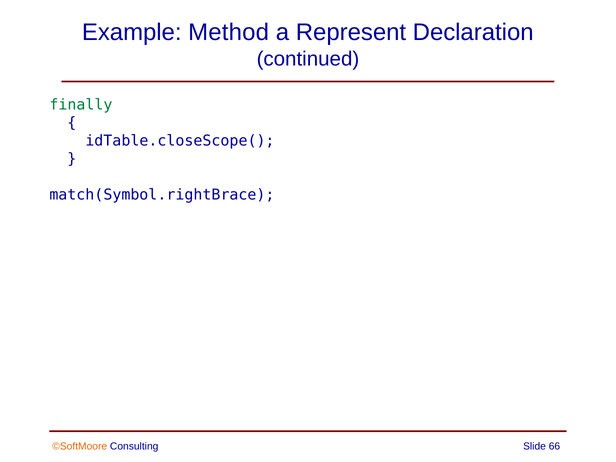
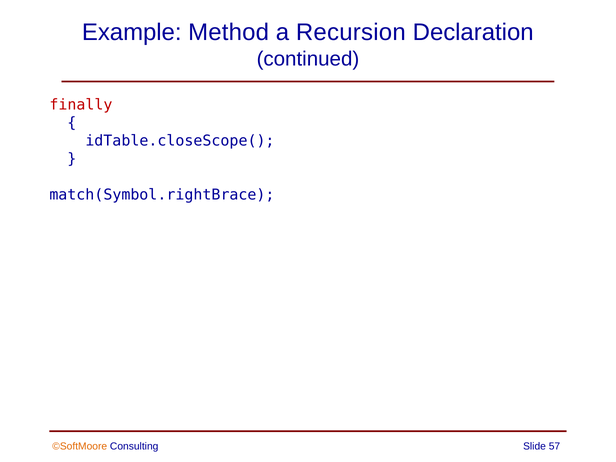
Represent: Represent -> Recursion
finally colour: green -> red
66: 66 -> 57
